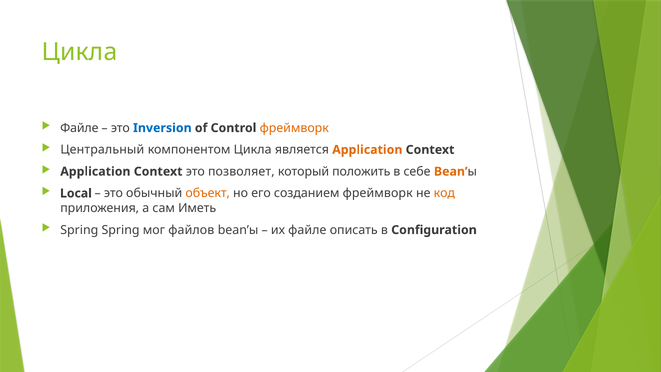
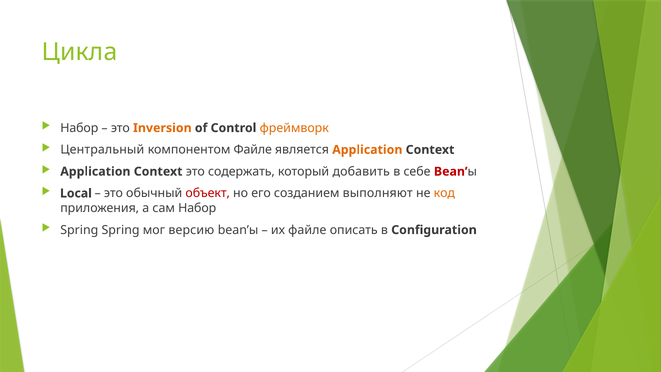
Файле at (79, 128): Файле -> Набор
Inversion colour: blue -> orange
компонентом Цикла: Цикла -> Файле
позволяет: позволяет -> содержать
положить: положить -> добавить
Bean colour: orange -> red
объект colour: orange -> red
созданием фреймворк: фреймворк -> выполняют
сам Иметь: Иметь -> Набор
файлов: файлов -> версию
